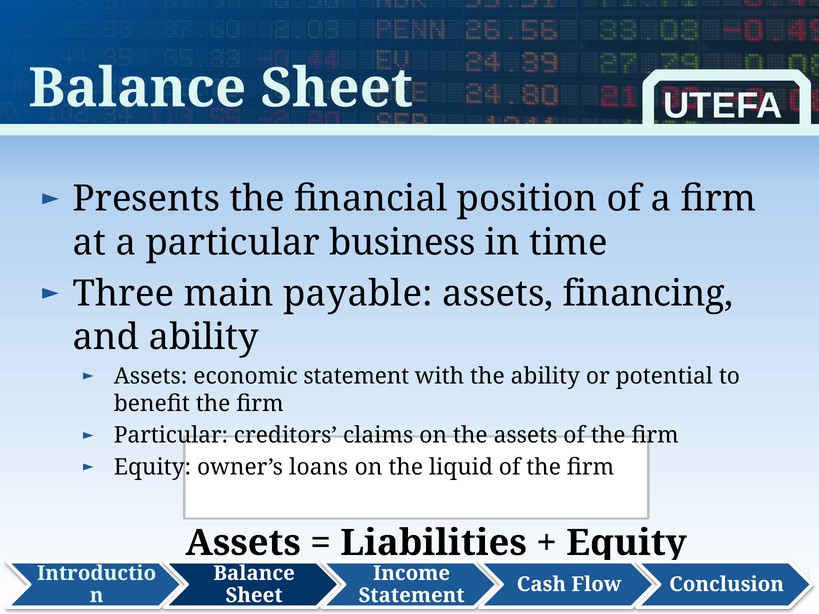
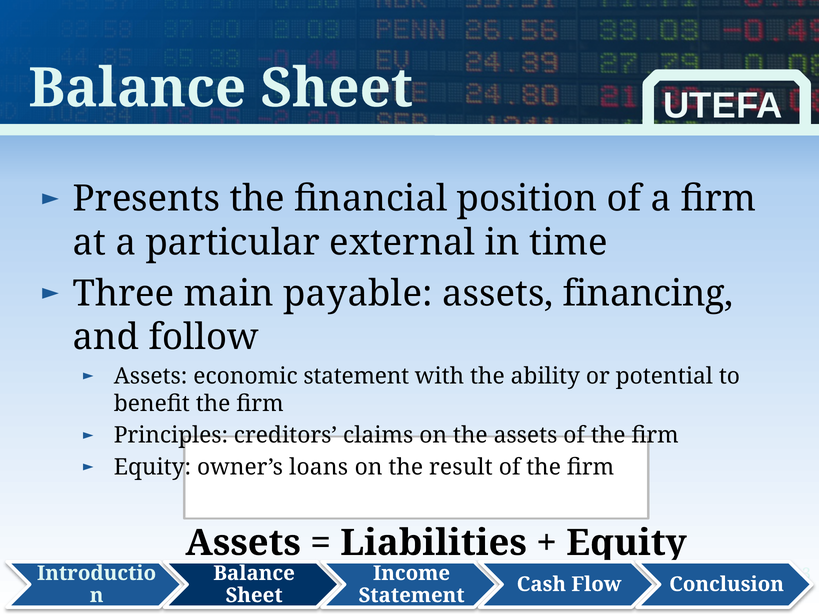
business: business -> external
and ability: ability -> follow
Particular at (171, 436): Particular -> Principles
liquid: liquid -> result
